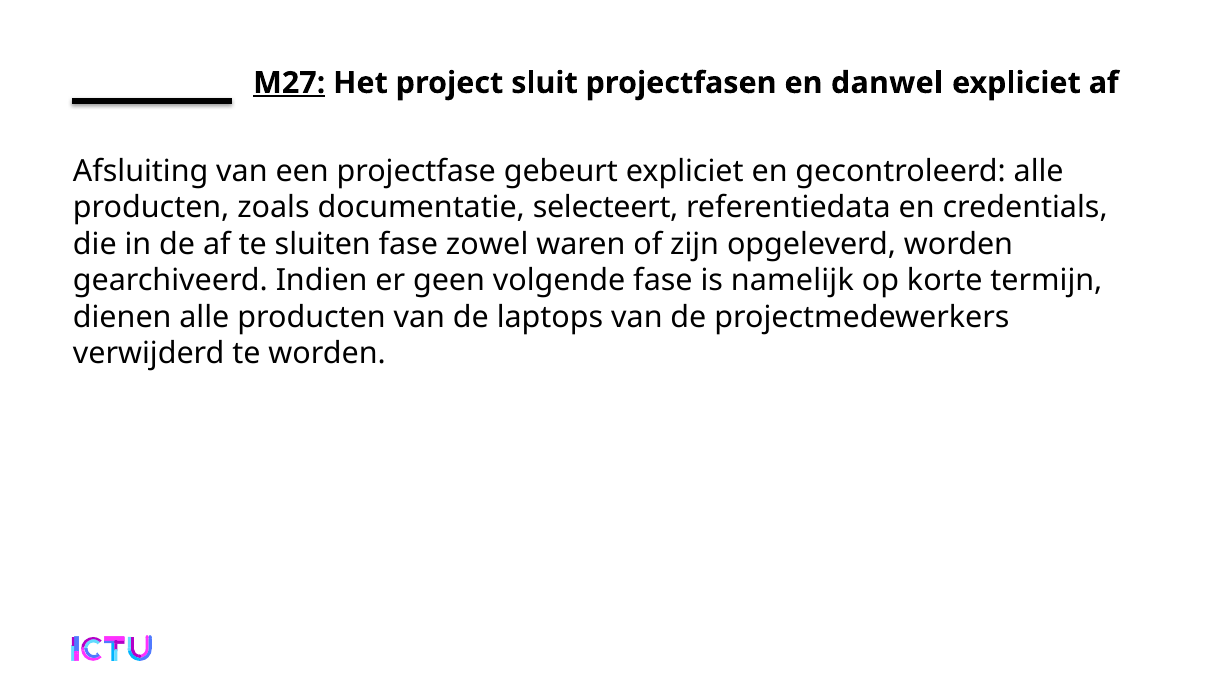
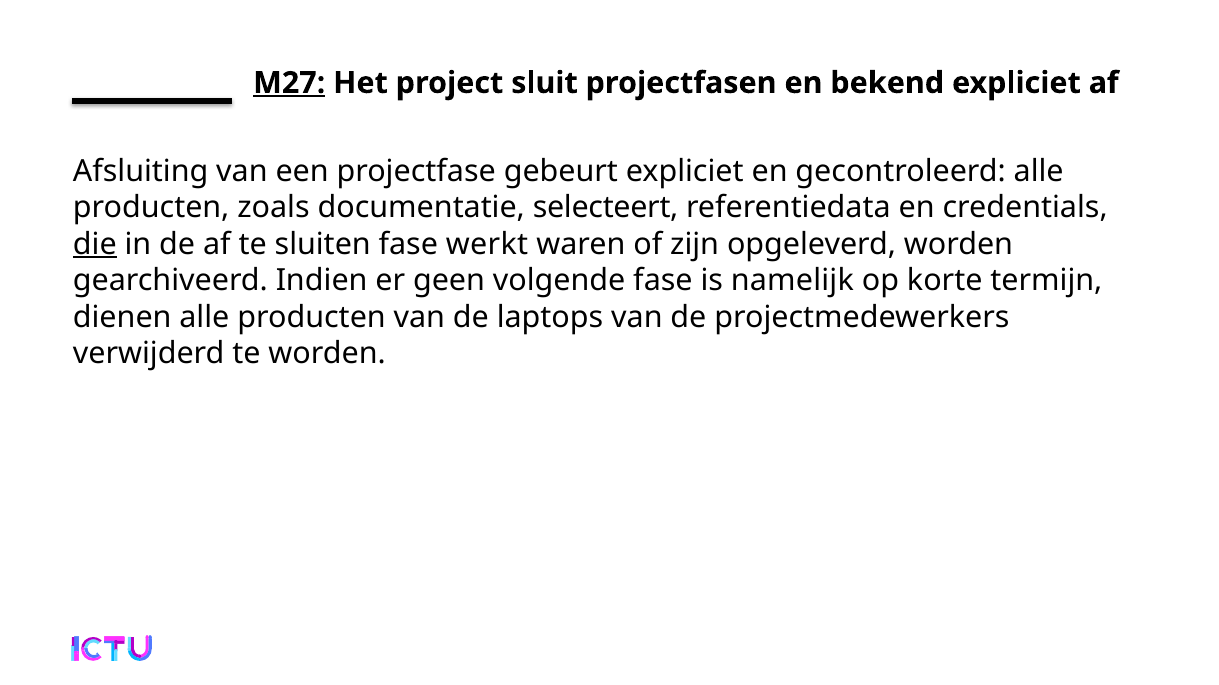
danwel: danwel -> bekend
die underline: none -> present
zowel: zowel -> werkt
